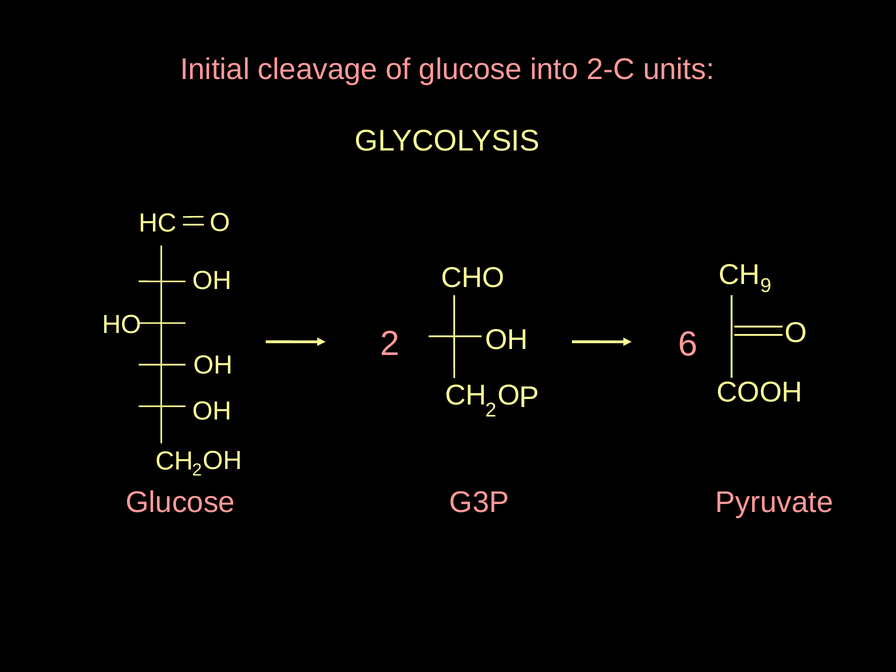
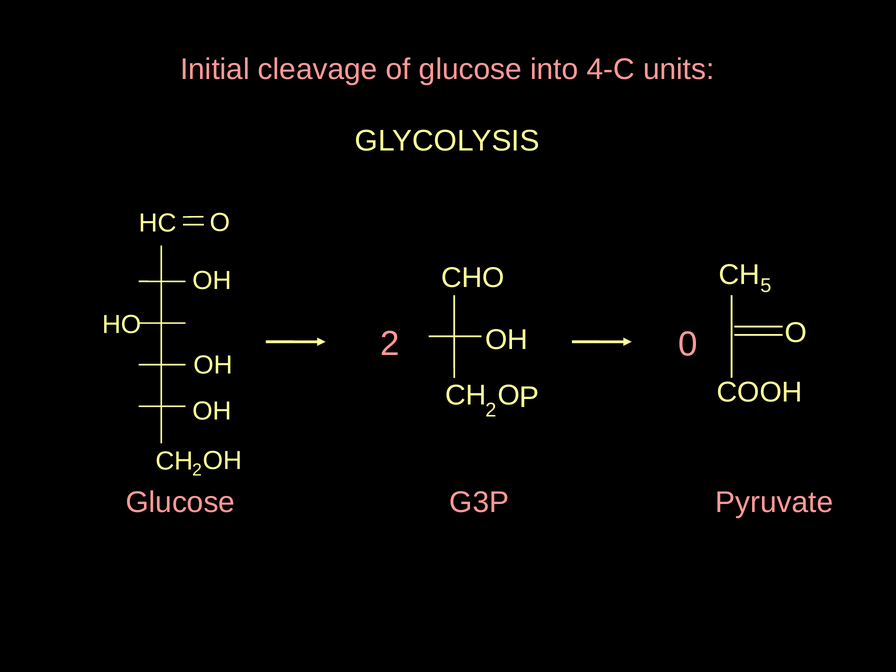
2-C: 2-C -> 4-C
9: 9 -> 5
6: 6 -> 0
